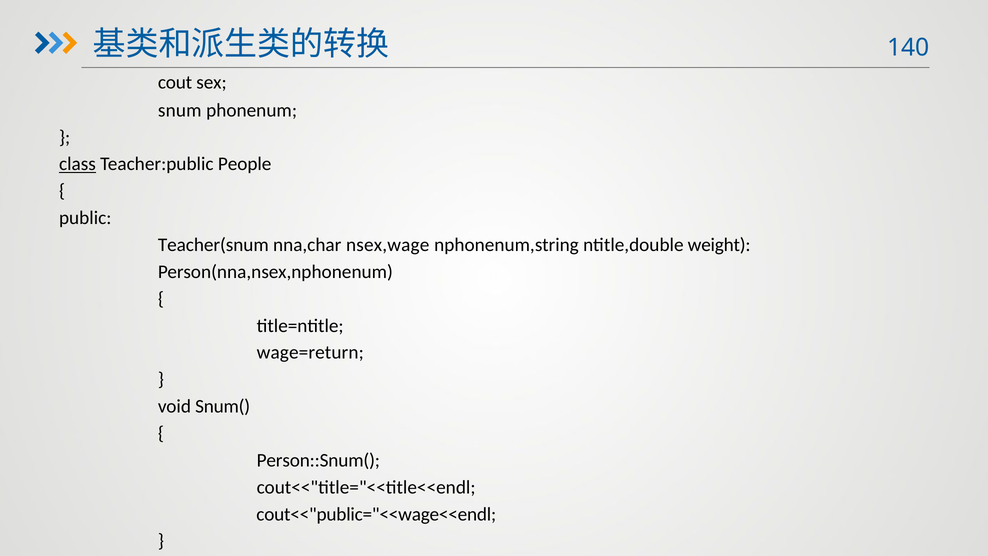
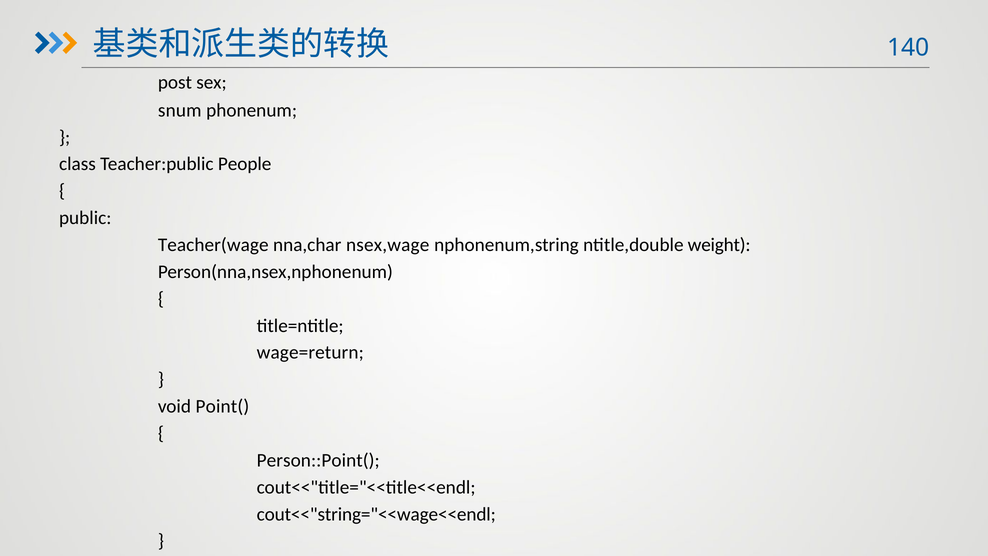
cout: cout -> post
class underline: present -> none
Teacher(snum: Teacher(snum -> Teacher(wage
Snum(: Snum( -> Point(
Person::Snum(: Person::Snum( -> Person::Point(
cout<<"public="<<wage<<endl: cout<<"public="<<wage<<endl -> cout<<"string="<<wage<<endl
